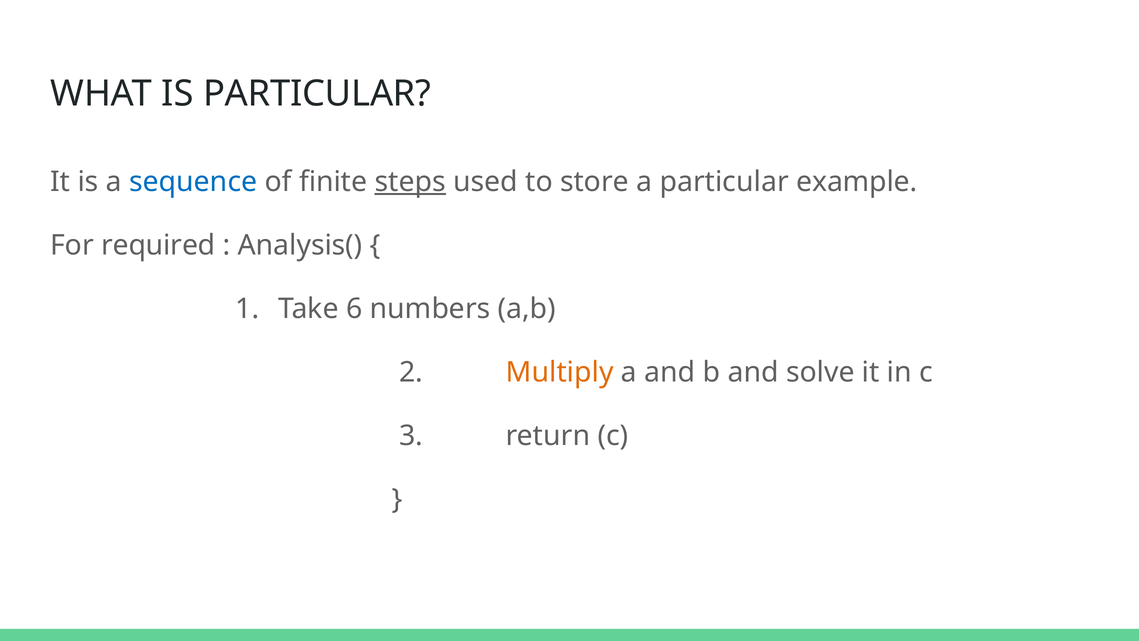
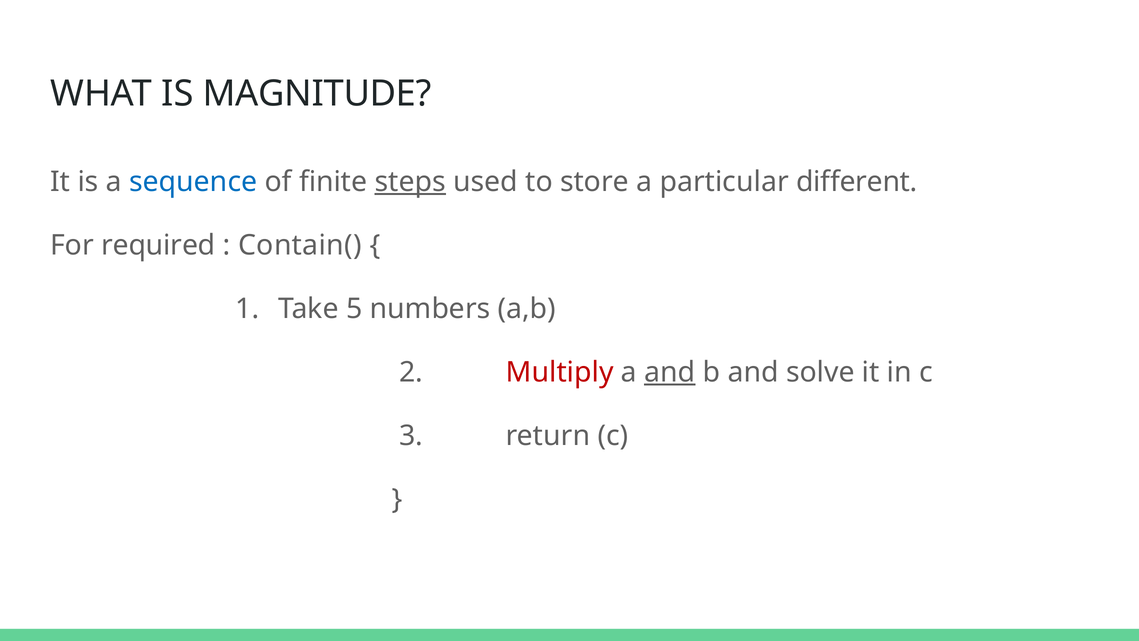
IS PARTICULAR: PARTICULAR -> MAGNITUDE
example: example -> different
Analysis(: Analysis( -> Contain(
6: 6 -> 5
Multiply colour: orange -> red
and at (670, 372) underline: none -> present
